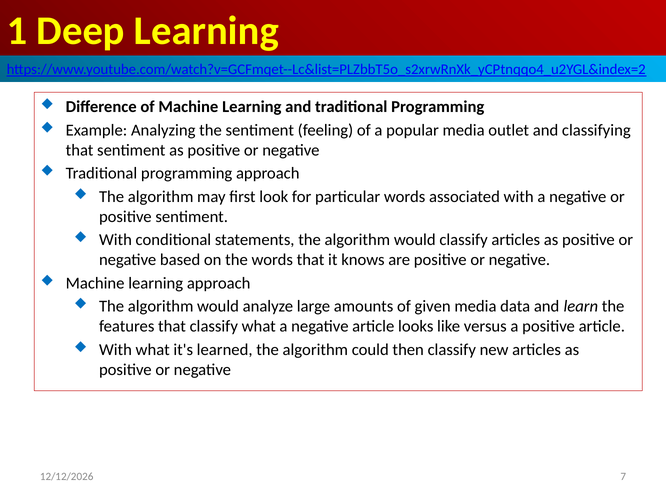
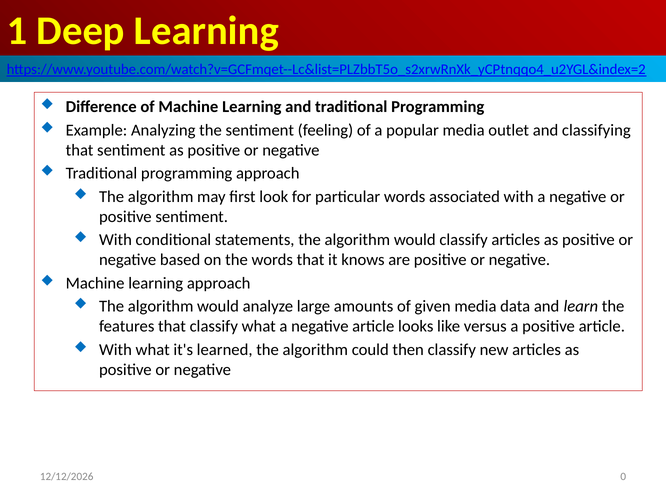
7: 7 -> 0
